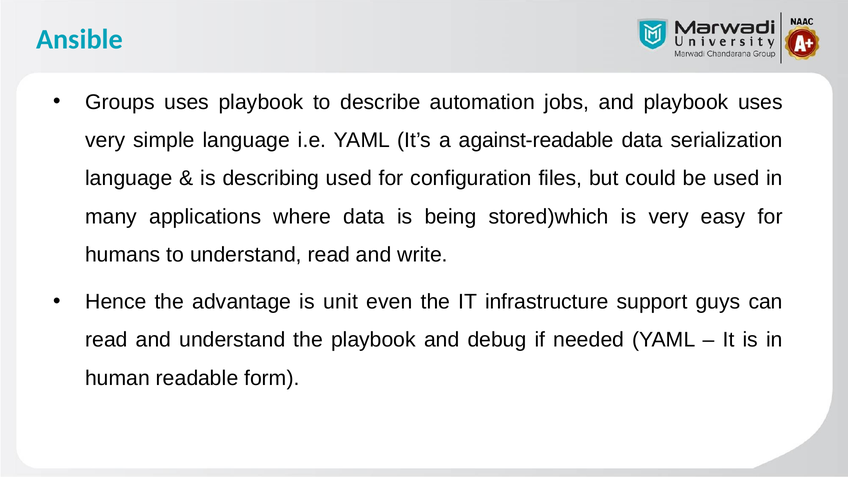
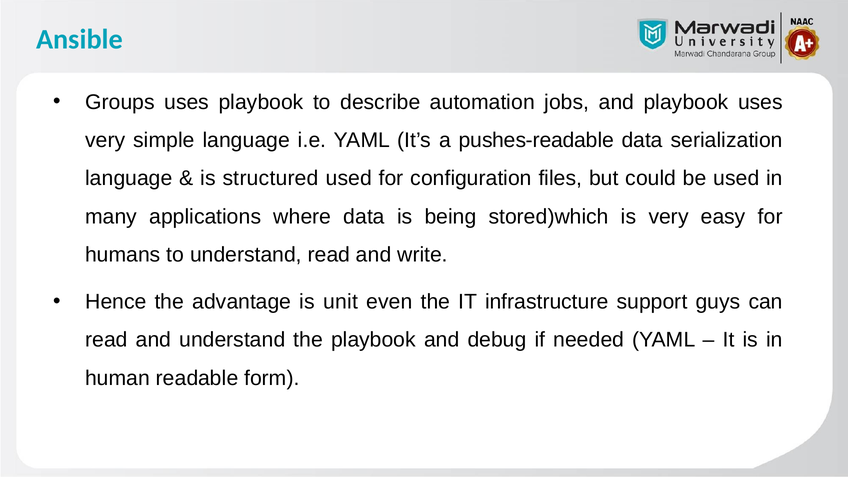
against-readable: against-readable -> pushes-readable
describing: describing -> structured
